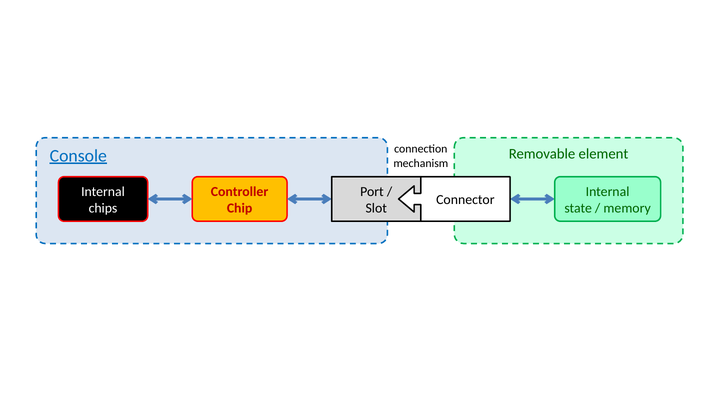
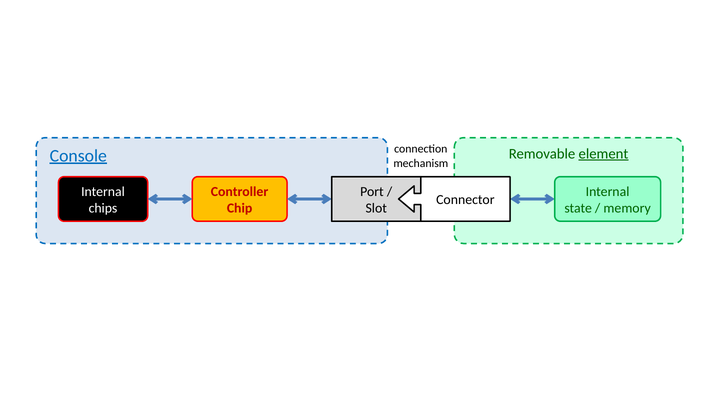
element underline: none -> present
